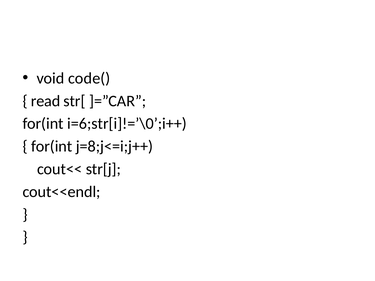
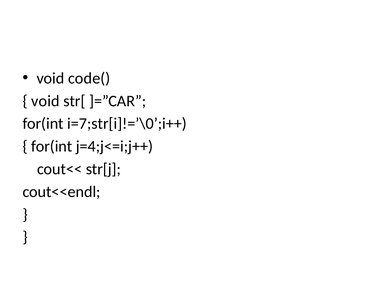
read at (46, 101): read -> void
i=6;str[i]!=’\0’;i++: i=6;str[i]!=’\0’;i++ -> i=7;str[i]!=’\0’;i++
j=8;j<=i;j++: j=8;j<=i;j++ -> j=4;j<=i;j++
